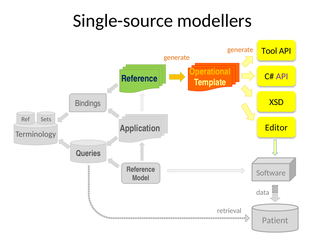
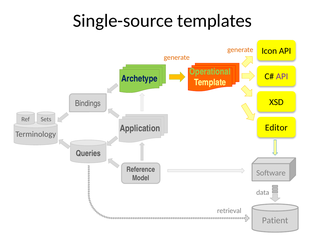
modellers: modellers -> templates
Tool: Tool -> Icon
Operational colour: yellow -> light green
Reference at (139, 79): Reference -> Archetype
